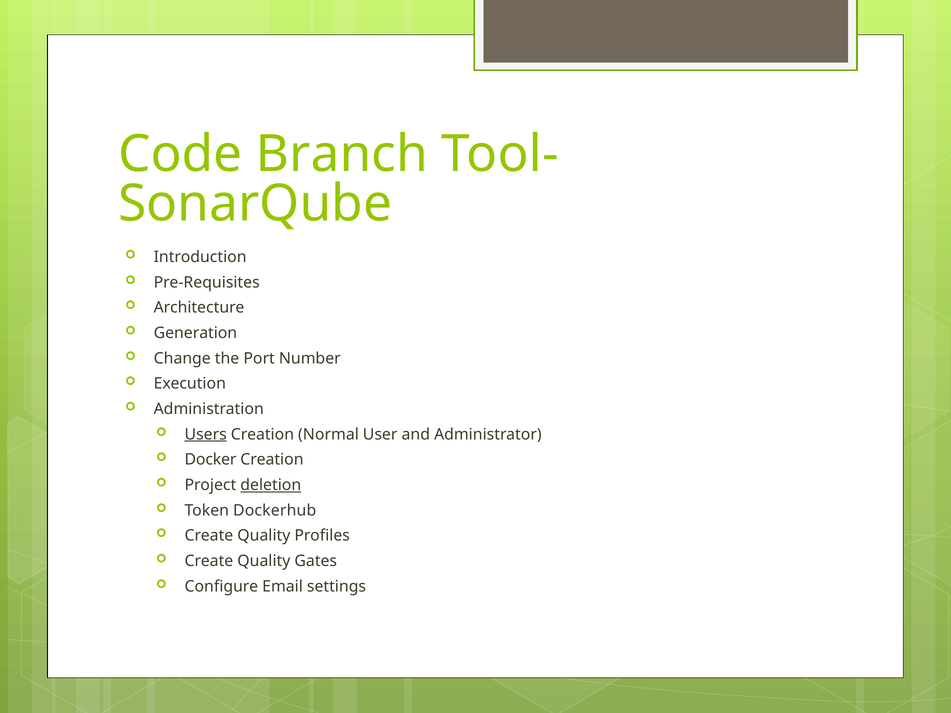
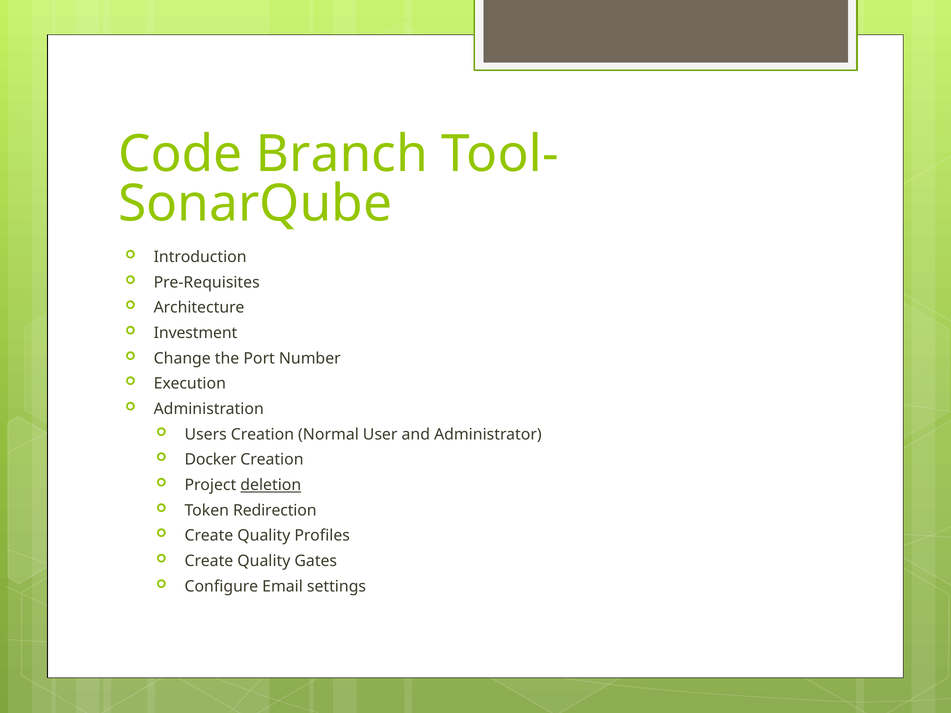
Generation: Generation -> Investment
Users underline: present -> none
Dockerhub: Dockerhub -> Redirection
